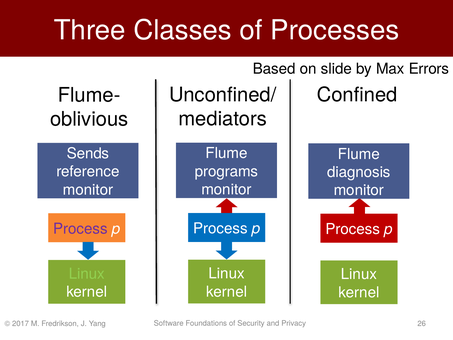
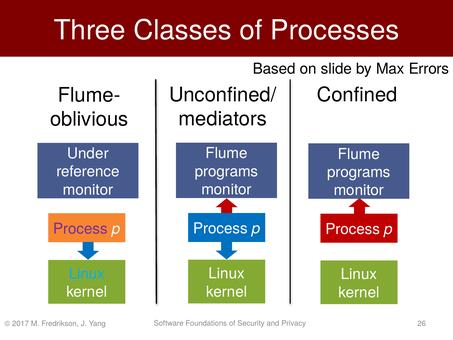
Sends: Sends -> Under
diagnosis at (359, 172): diagnosis -> programs
Linux at (87, 274) colour: light green -> light blue
